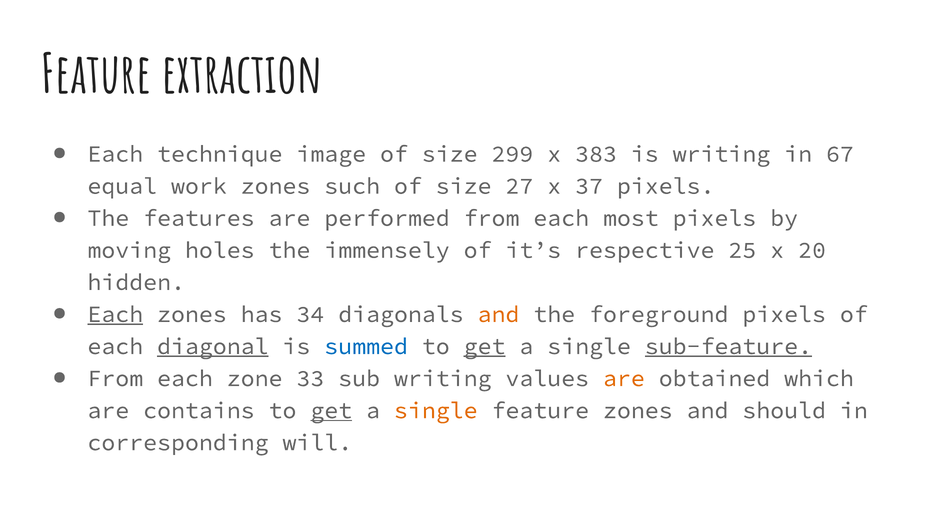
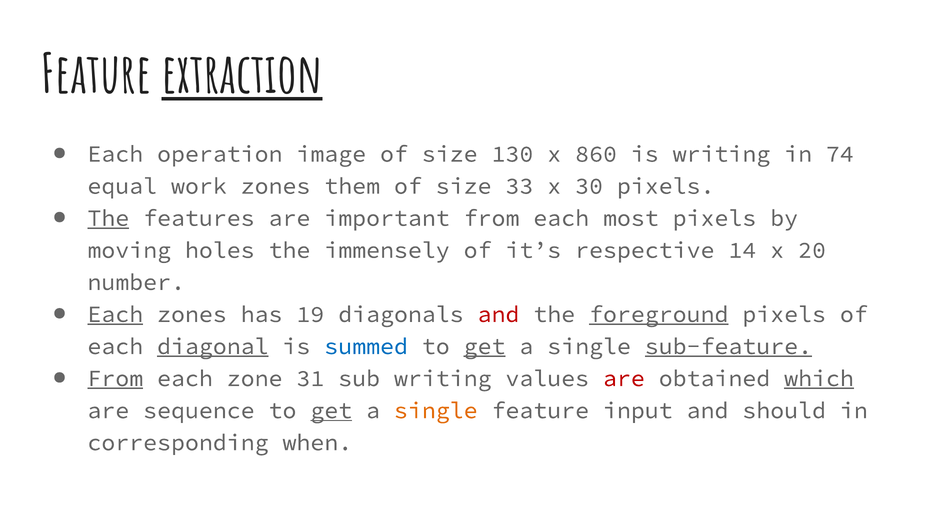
extraction underline: none -> present
technique: technique -> operation
299: 299 -> 130
383: 383 -> 860
67: 67 -> 74
such: such -> them
27: 27 -> 33
37: 37 -> 30
The at (108, 218) underline: none -> present
performed: performed -> important
25: 25 -> 14
hidden: hidden -> number
34: 34 -> 19
and at (498, 314) colour: orange -> red
foreground underline: none -> present
From at (115, 378) underline: none -> present
33: 33 -> 31
are at (624, 378) colour: orange -> red
which underline: none -> present
contains: contains -> sequence
feature zones: zones -> input
will: will -> when
